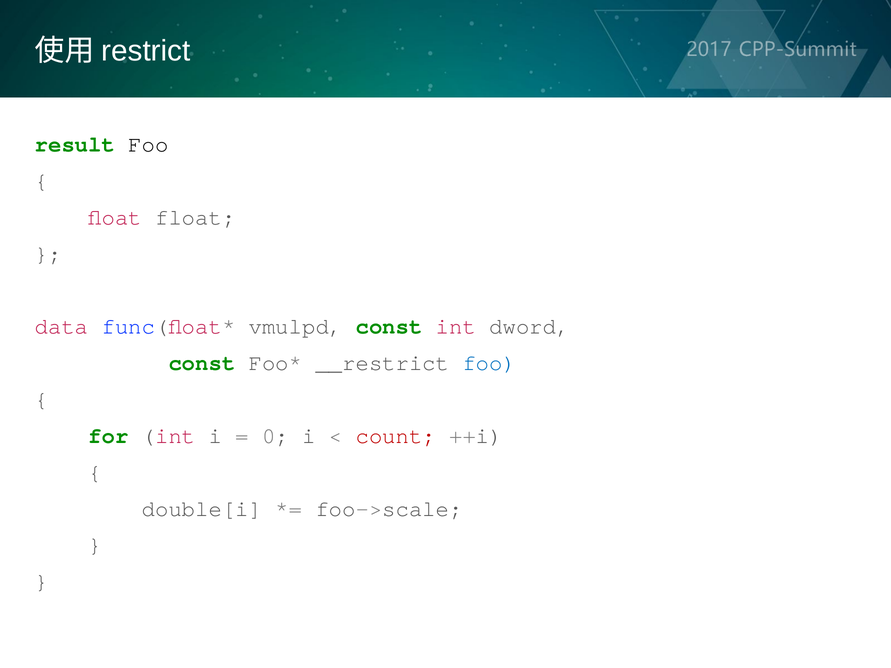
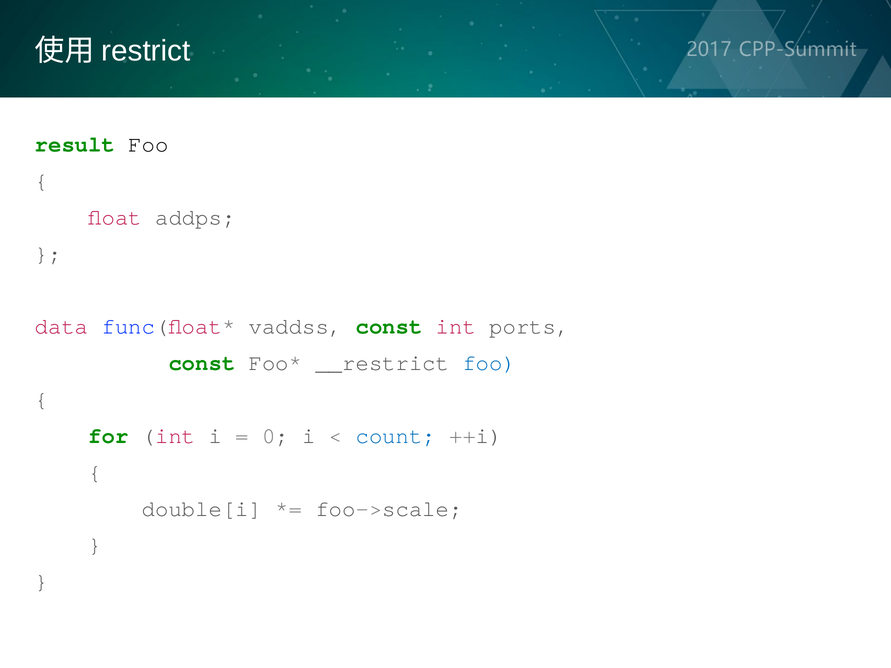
float float: float -> addps
vmulpd: vmulpd -> vaddss
dword: dword -> ports
count colour: red -> blue
